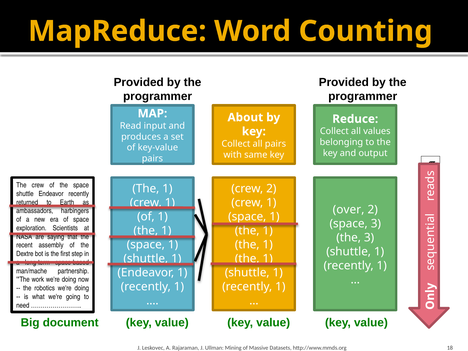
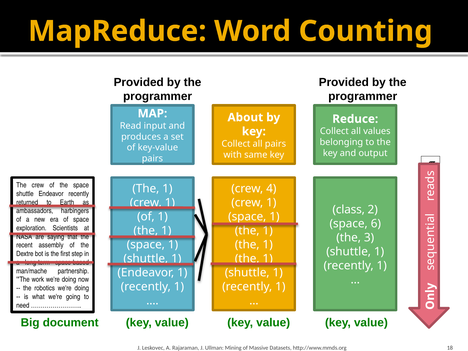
crew 2: 2 -> 4
over: over -> class
space 3: 3 -> 6
